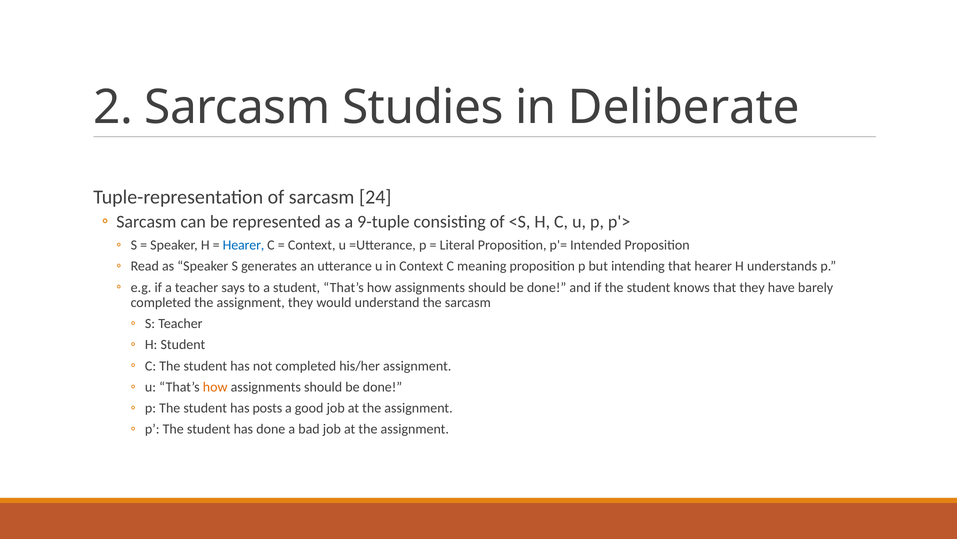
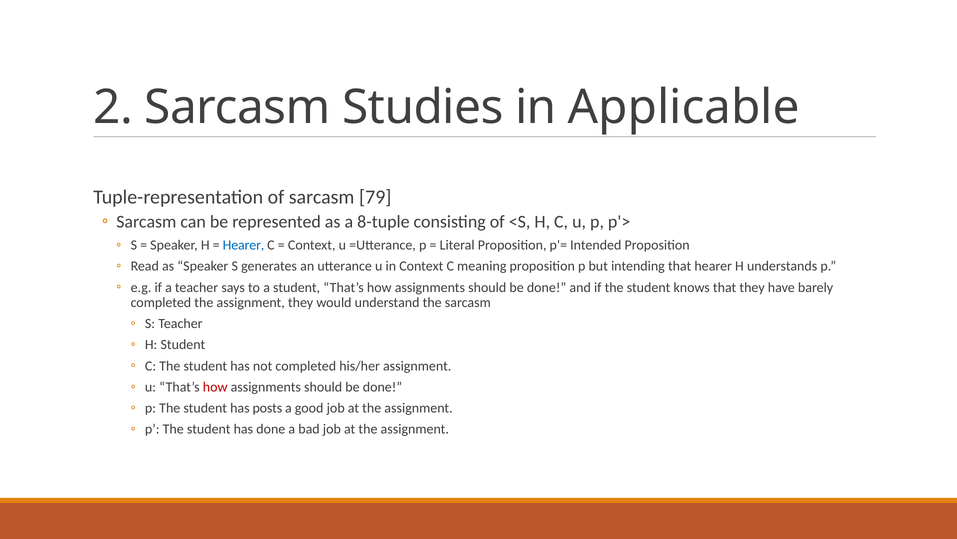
Deliberate: Deliberate -> Applicable
24: 24 -> 79
9-tuple: 9-tuple -> 8-tuple
how at (215, 387) colour: orange -> red
